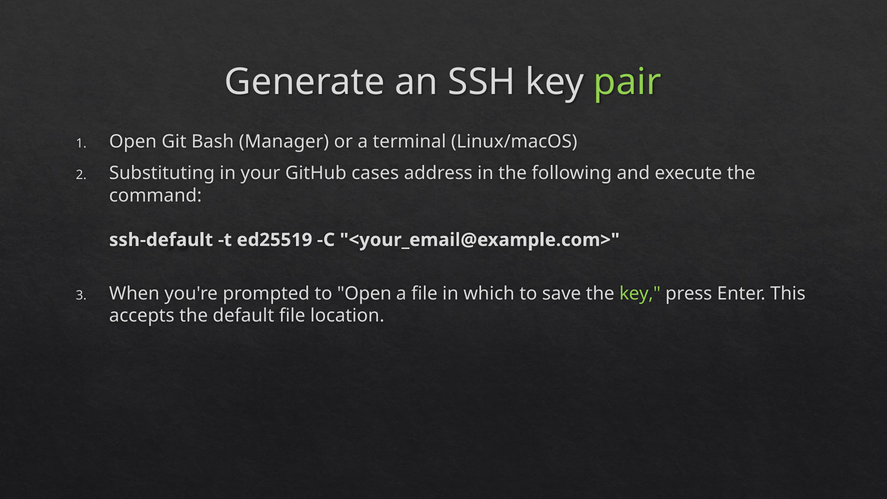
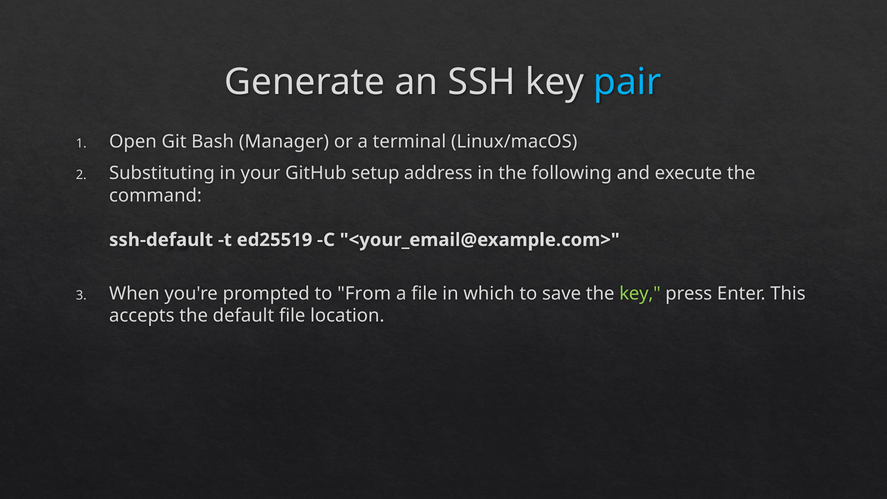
pair colour: light green -> light blue
cases: cases -> setup
to Open: Open -> From
